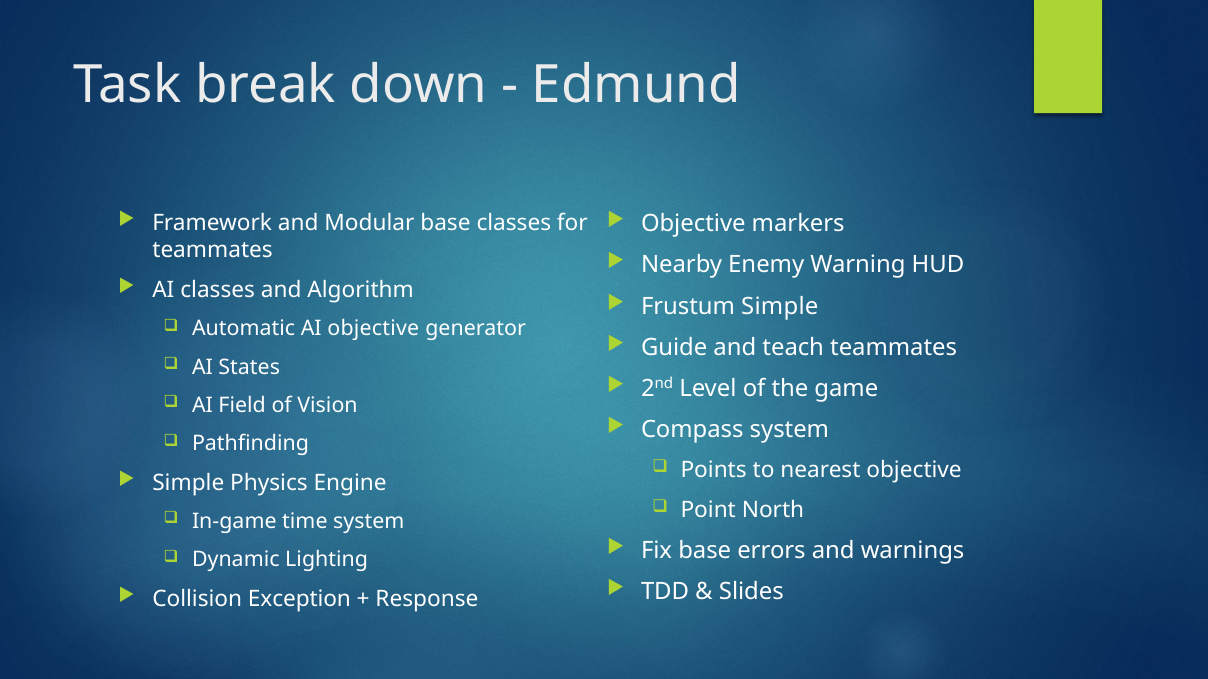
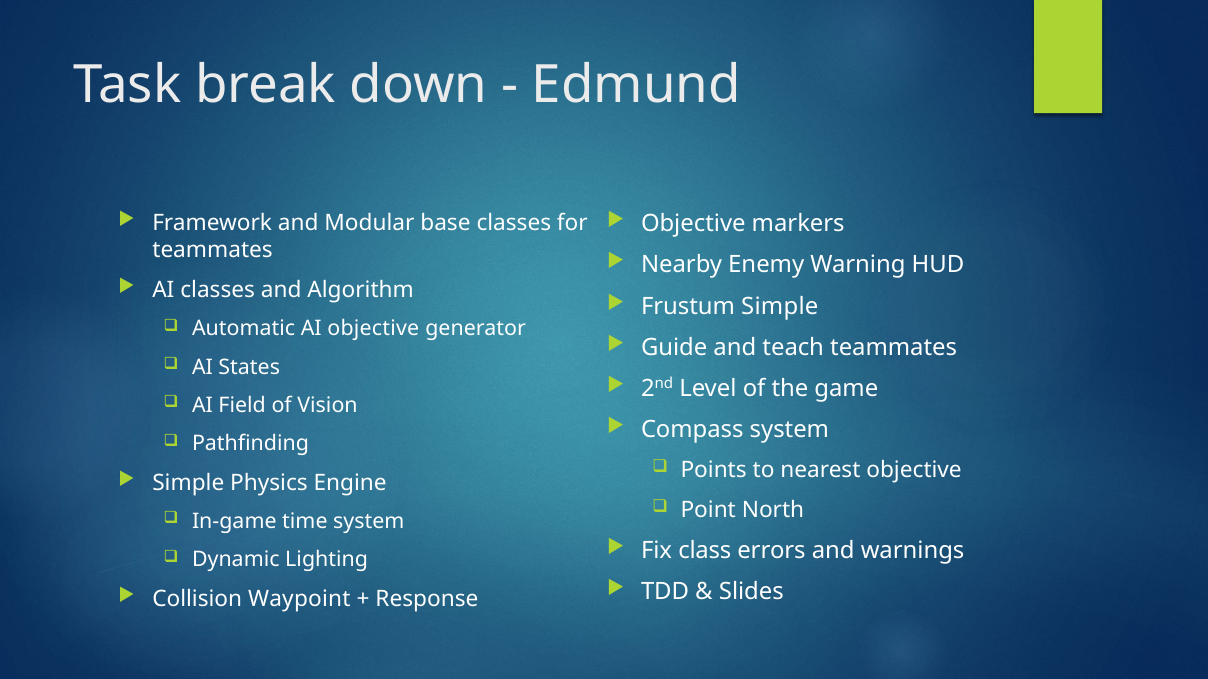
Fix base: base -> class
Exception: Exception -> Waypoint
